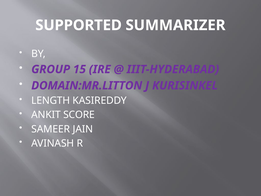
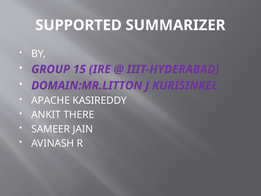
LENGTH: LENGTH -> APACHE
SCORE: SCORE -> THERE
